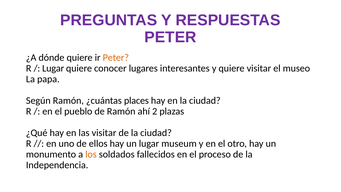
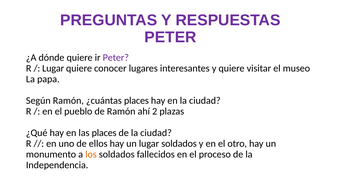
Peter at (116, 58) colour: orange -> purple
las visitar: visitar -> places
lugar museum: museum -> soldados
